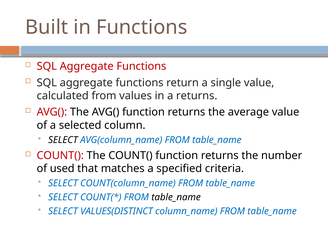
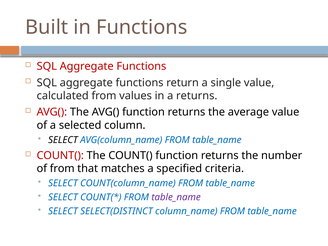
of used: used -> from
table_name at (176, 197) colour: black -> purple
VALUES(DISTINCT: VALUES(DISTINCT -> SELECT(DISTINCT
